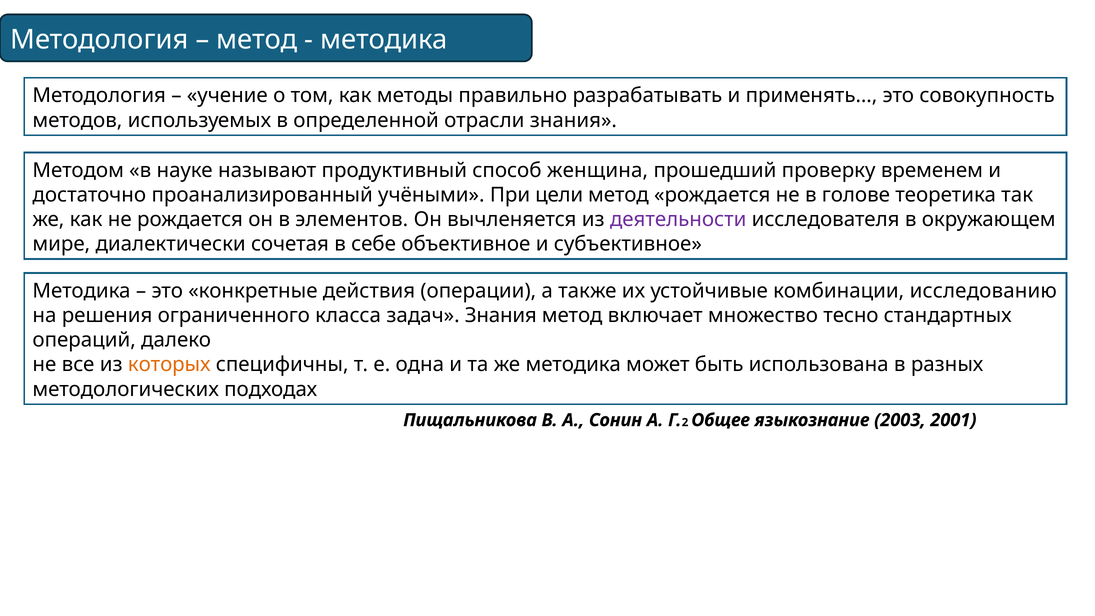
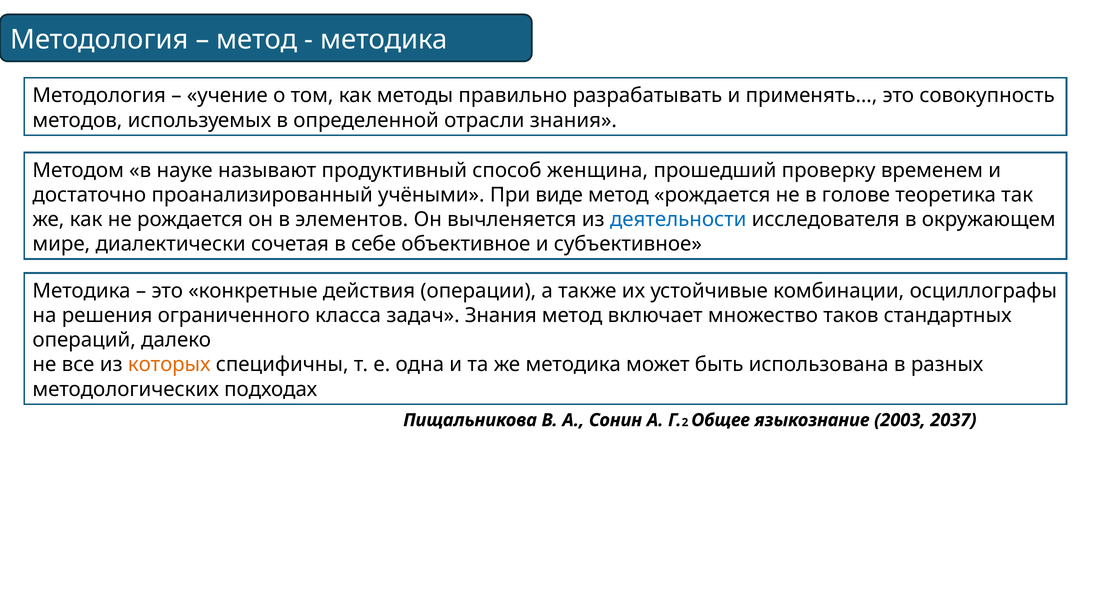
цели: цели -> виде
деятельности colour: purple -> blue
исследованию: исследованию -> осциллографы
тесно: тесно -> таков
2001: 2001 -> 2037
